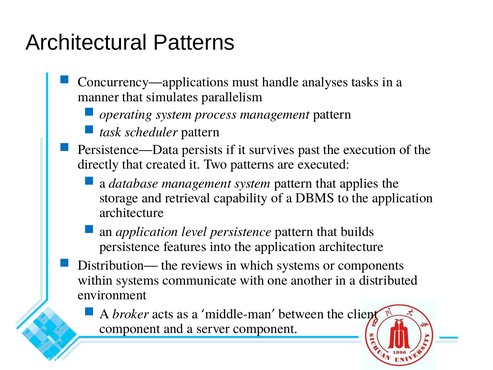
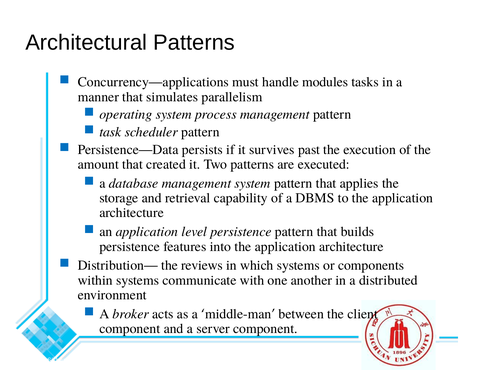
analyses: analyses -> modules
directly: directly -> amount
